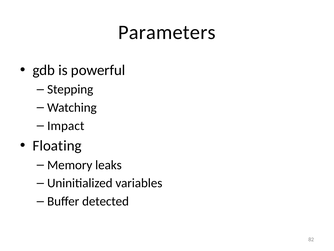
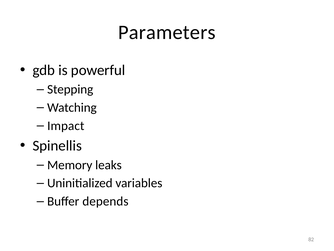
Floating: Floating -> Spinellis
detected: detected -> depends
